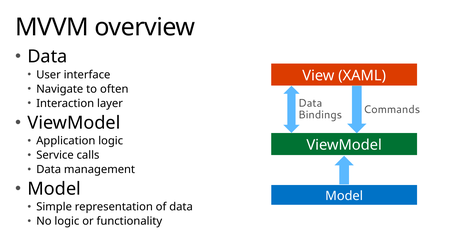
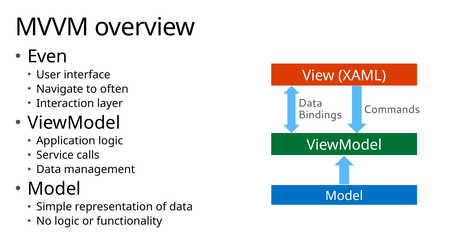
Data at (47, 57): Data -> Even
